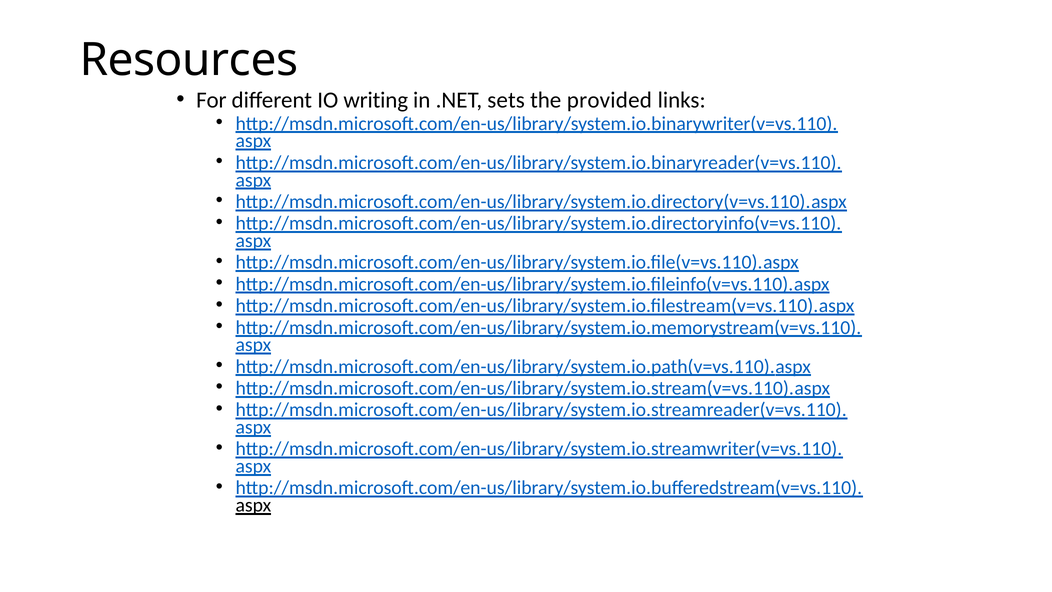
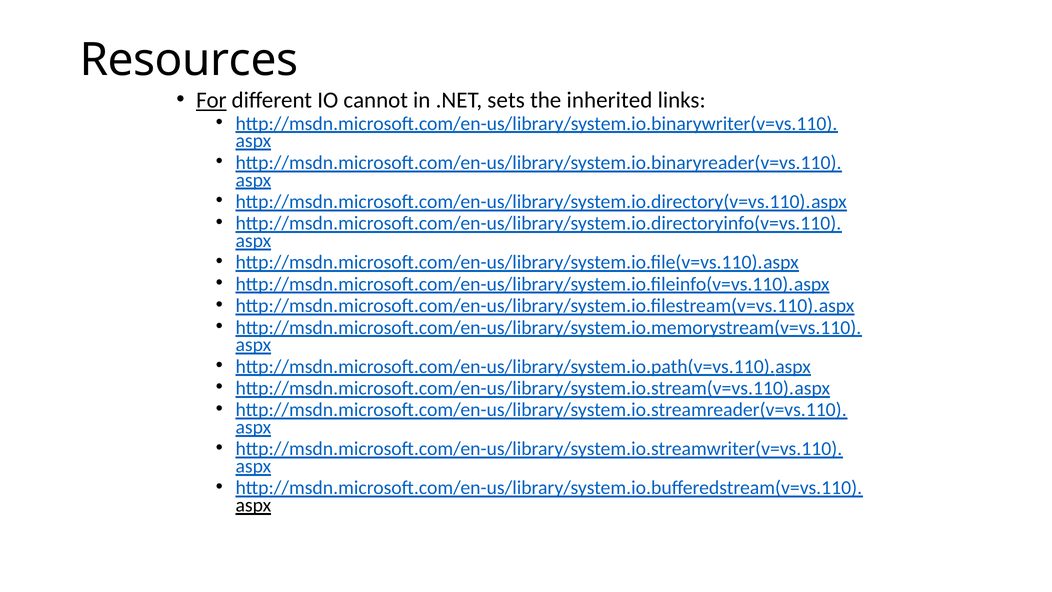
For underline: none -> present
writing: writing -> cannot
provided: provided -> inherited
